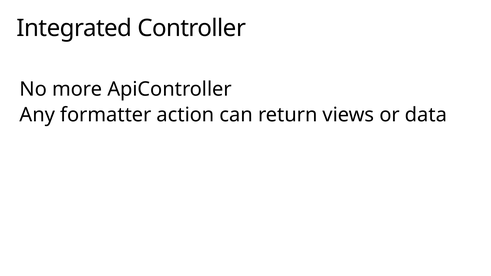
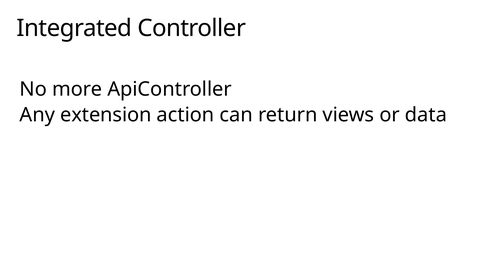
formatter: formatter -> extension
